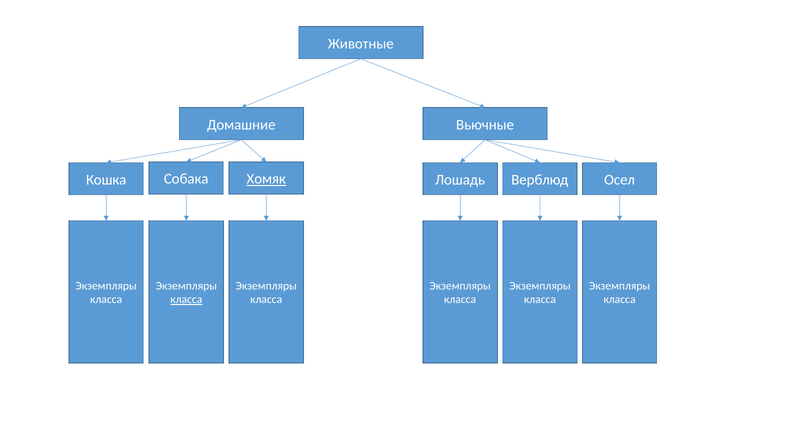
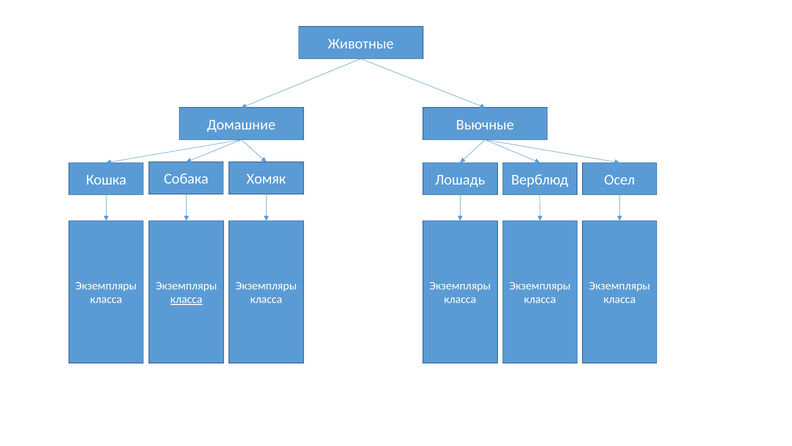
Хомяк underline: present -> none
